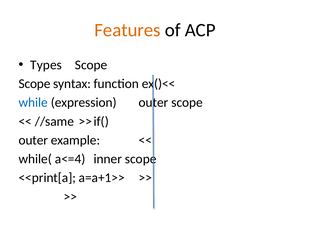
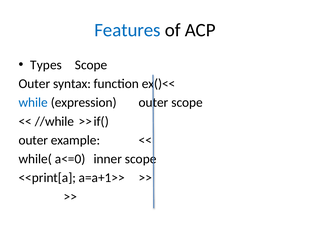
Features colour: orange -> blue
Scope at (34, 84): Scope -> Outer
//same: //same -> //while
a<=4: a<=4 -> a<=0
